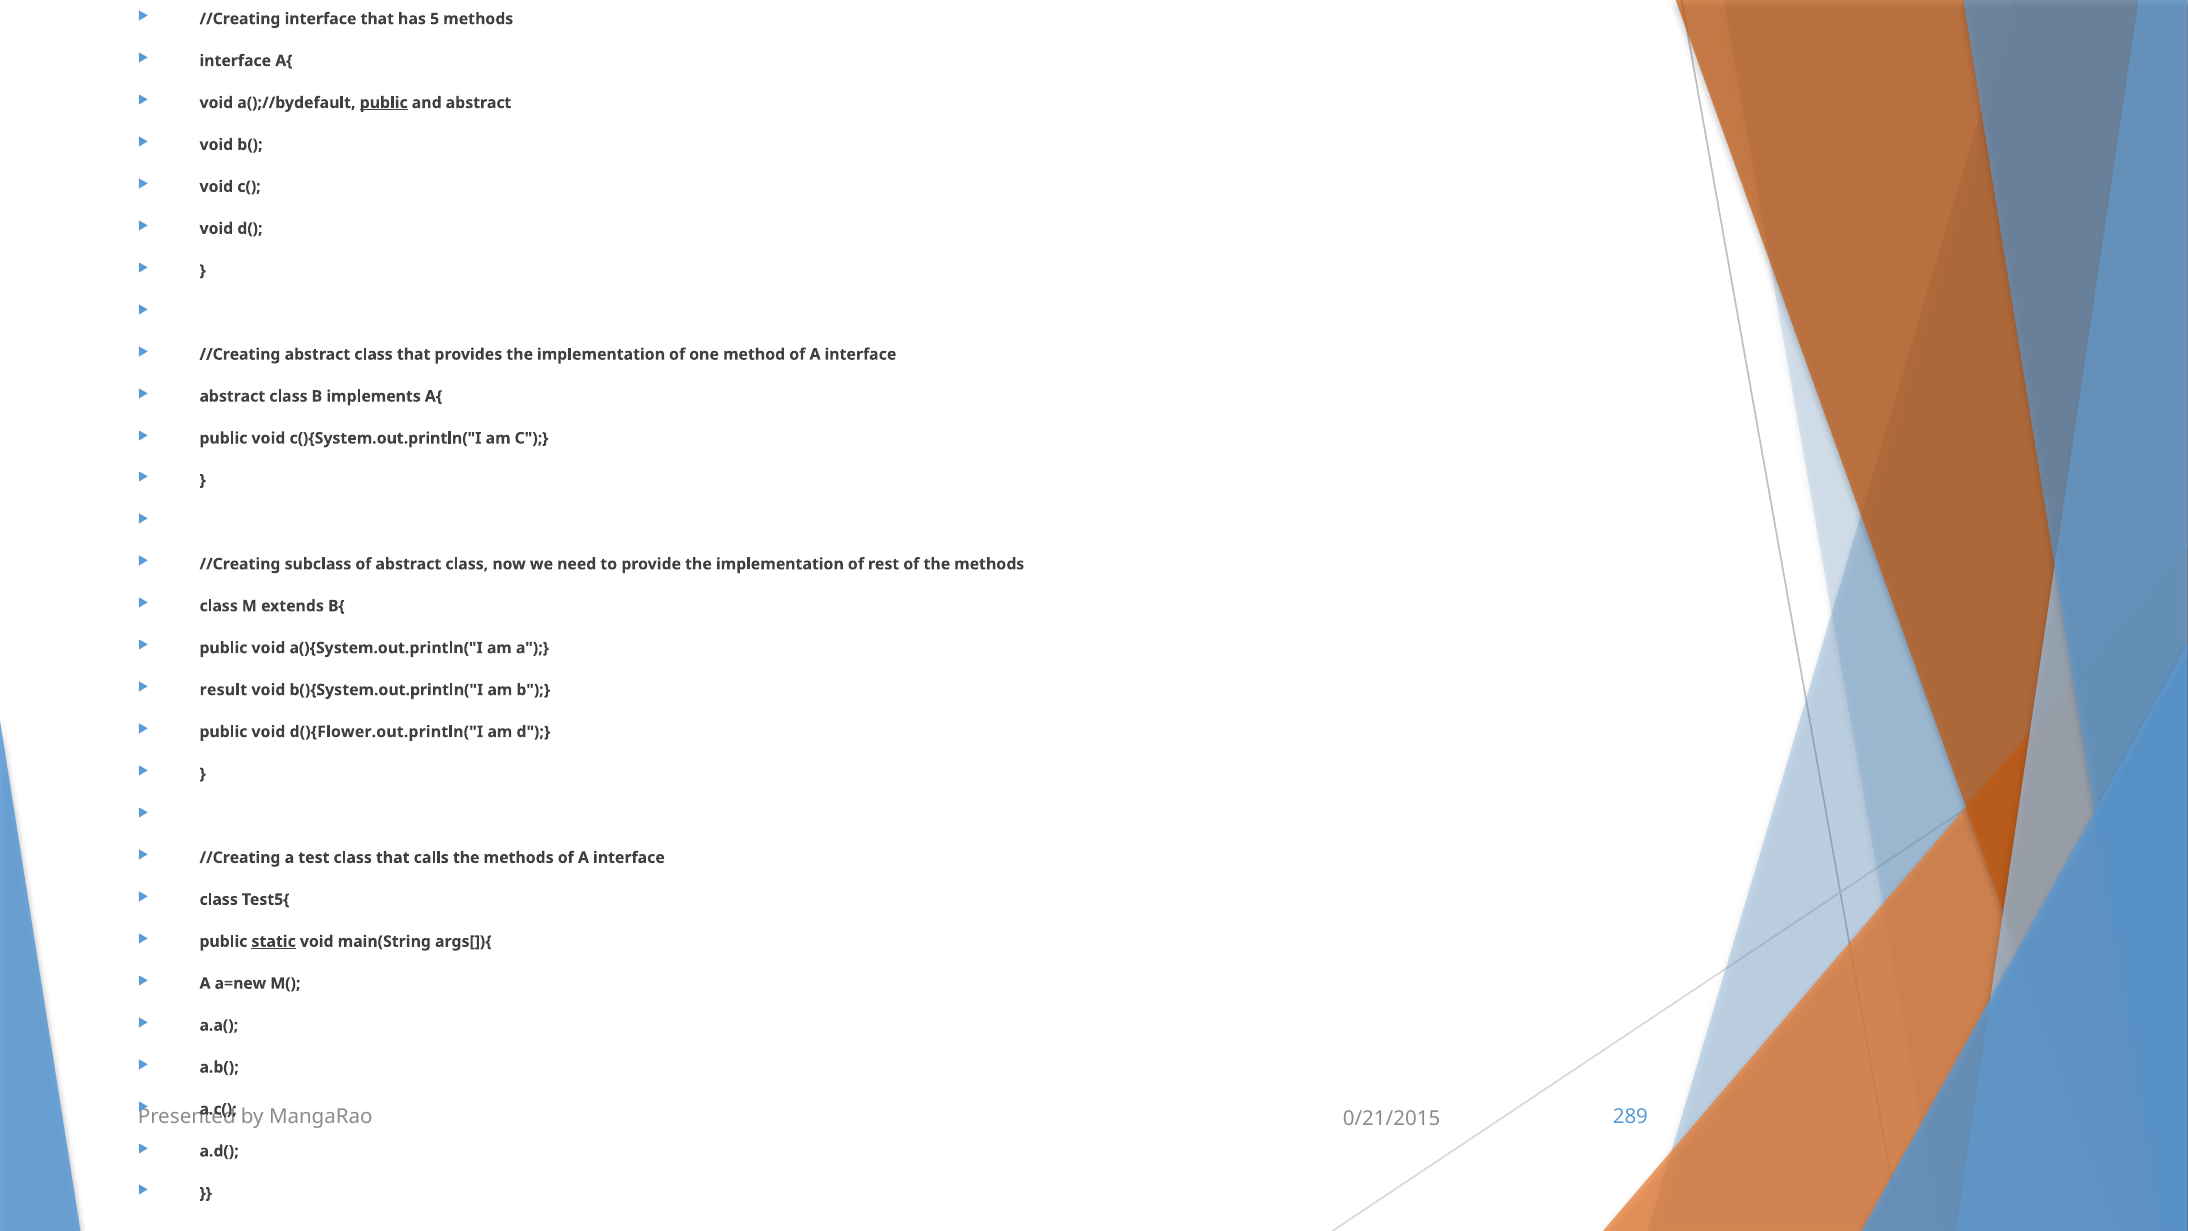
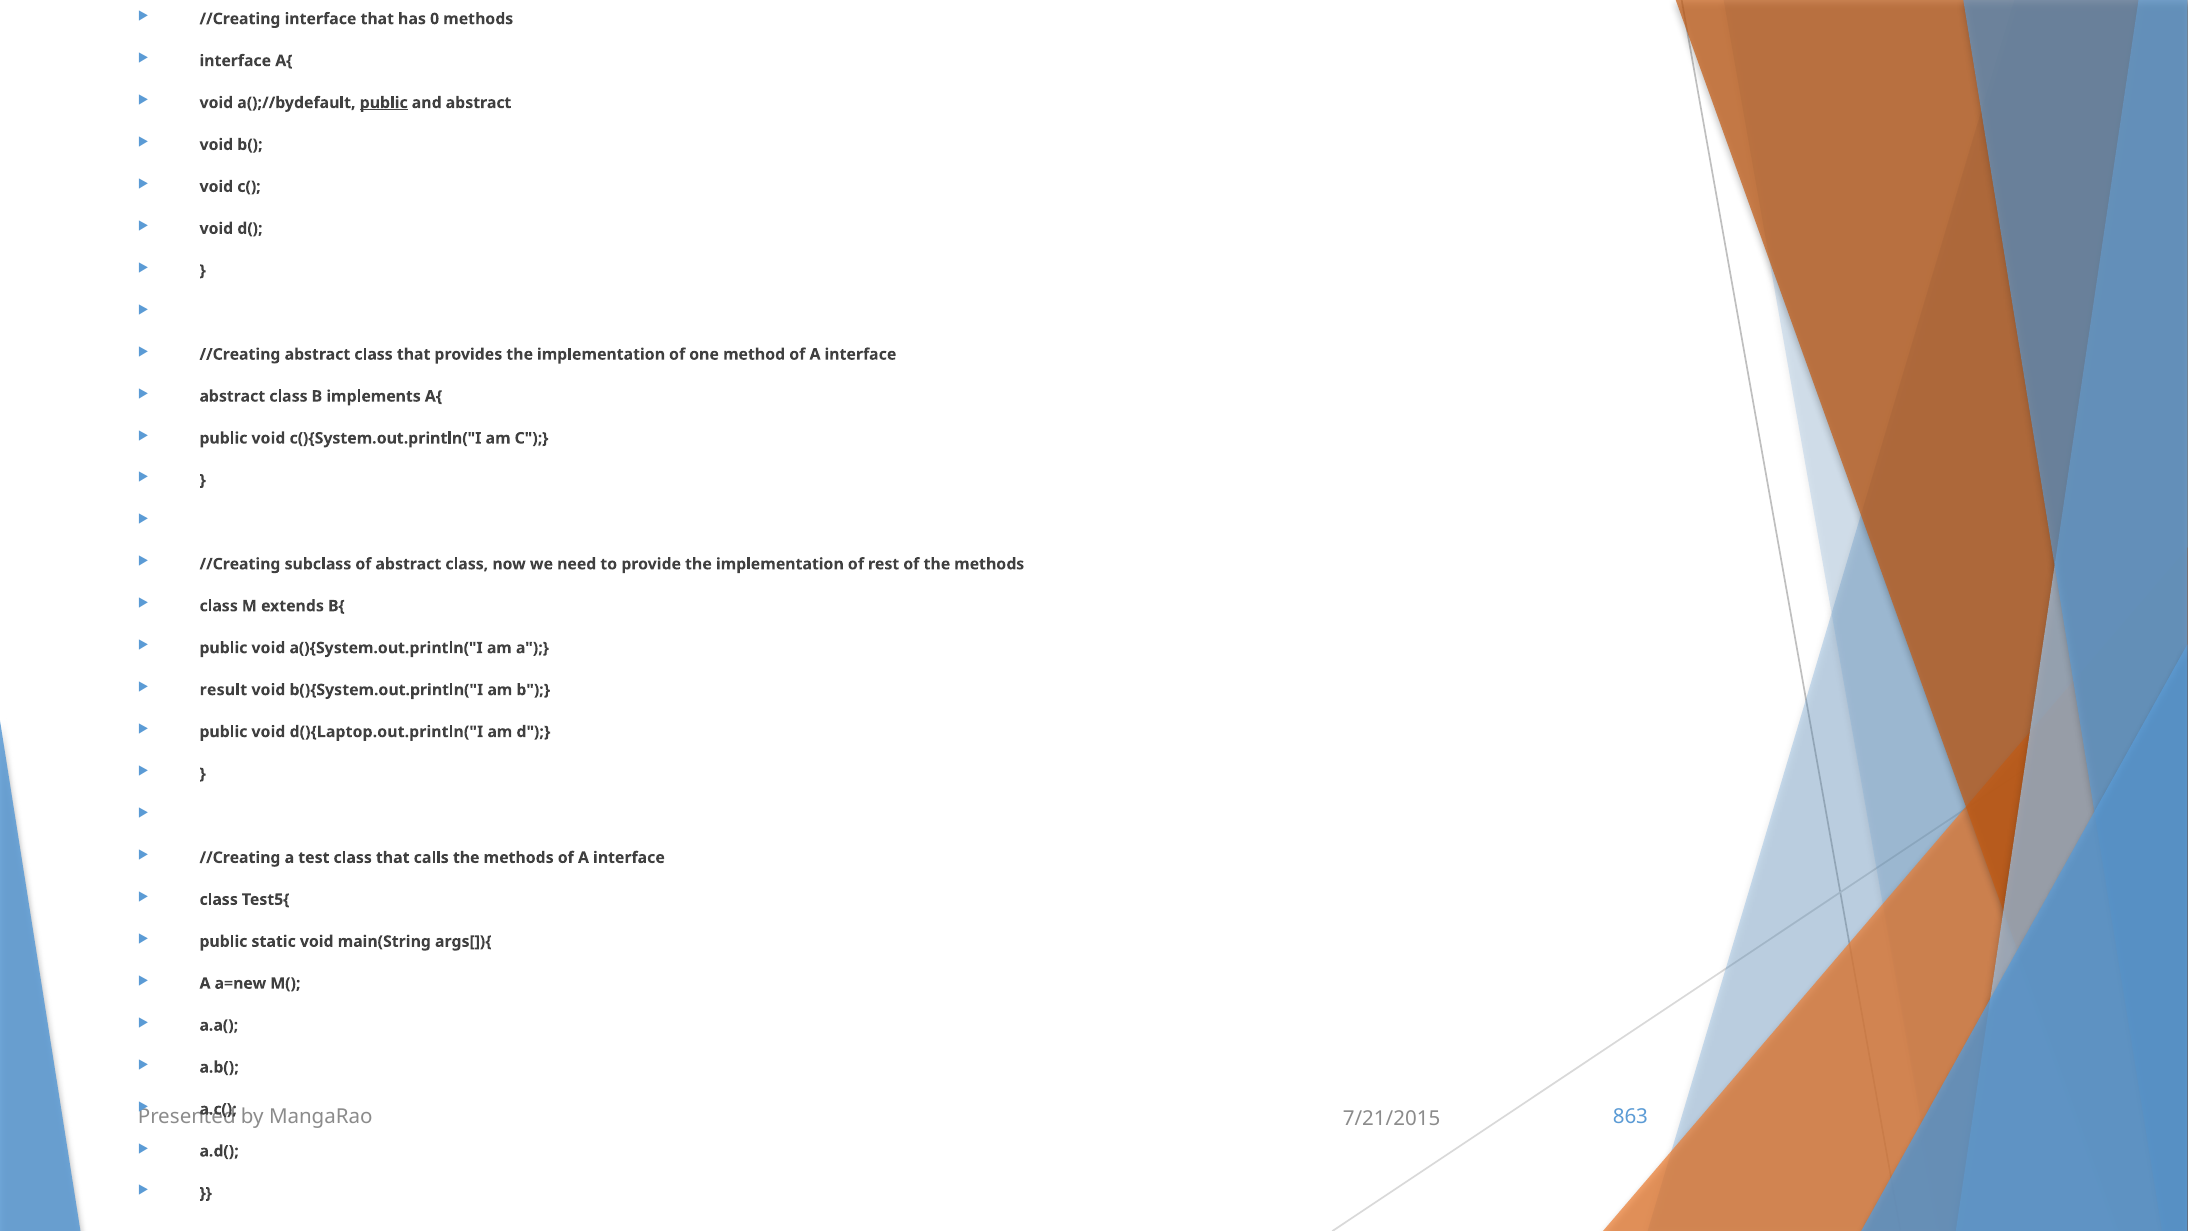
5: 5 -> 0
d(){Flower.out.println("I: d(){Flower.out.println("I -> d(){Laptop.out.println("I
static underline: present -> none
289: 289 -> 863
0/21/2015: 0/21/2015 -> 7/21/2015
